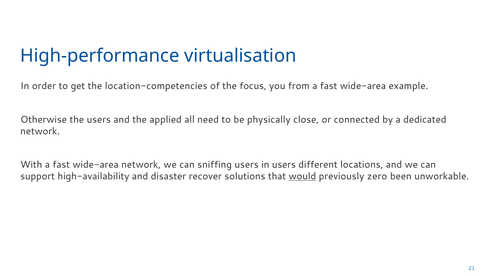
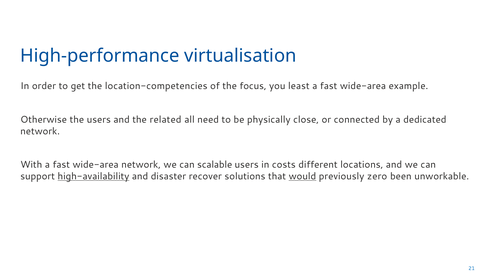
from: from -> least
applied: applied -> related
sniffing: sniffing -> scalable
in users: users -> costs
high-availability underline: none -> present
